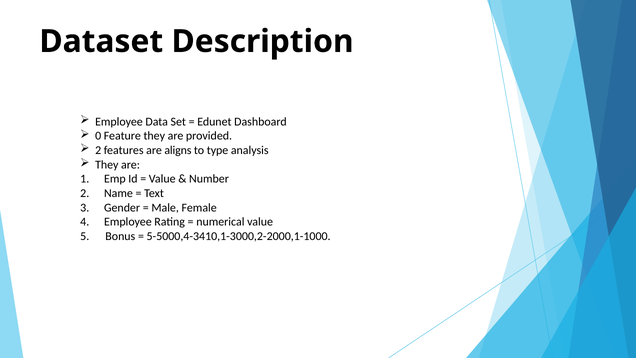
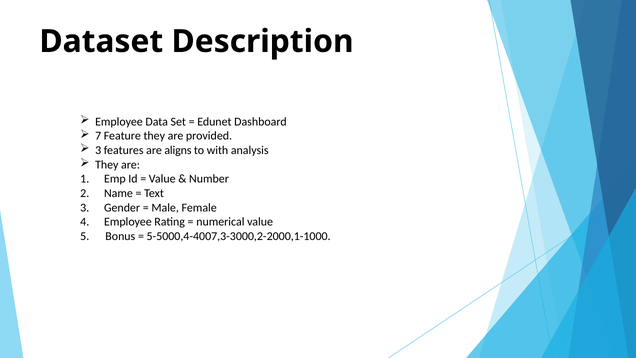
0: 0 -> 7
2 at (98, 150): 2 -> 3
type: type -> with
5-5000,4-3410,1-3000,2-2000,1-1000: 5-5000,4-3410,1-3000,2-2000,1-1000 -> 5-5000,4-4007,3-3000,2-2000,1-1000
